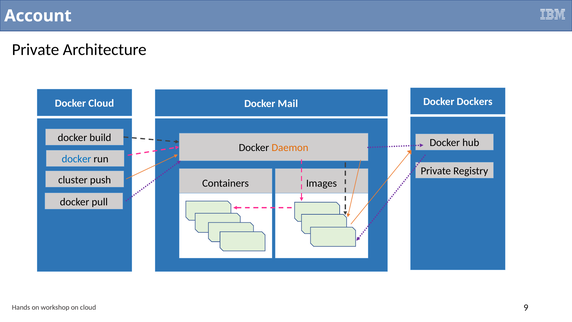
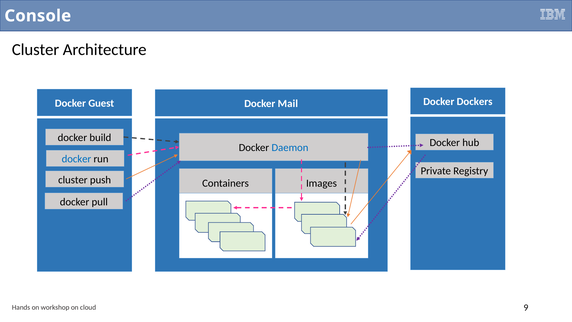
Account: Account -> Console
Private at (36, 50): Private -> Cluster
Docker Cloud: Cloud -> Guest
Daemon colour: orange -> blue
